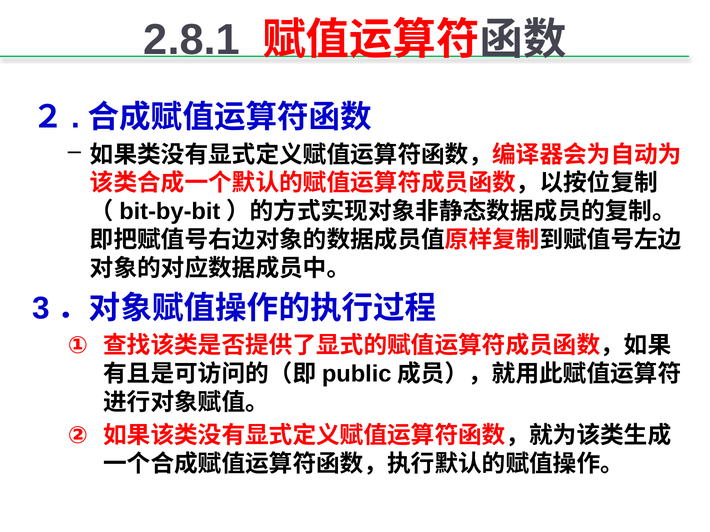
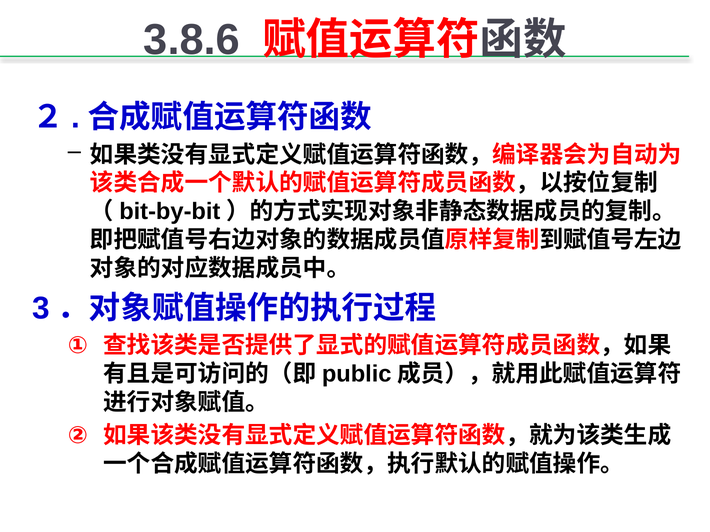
2.8.1: 2.8.1 -> 3.8.6
